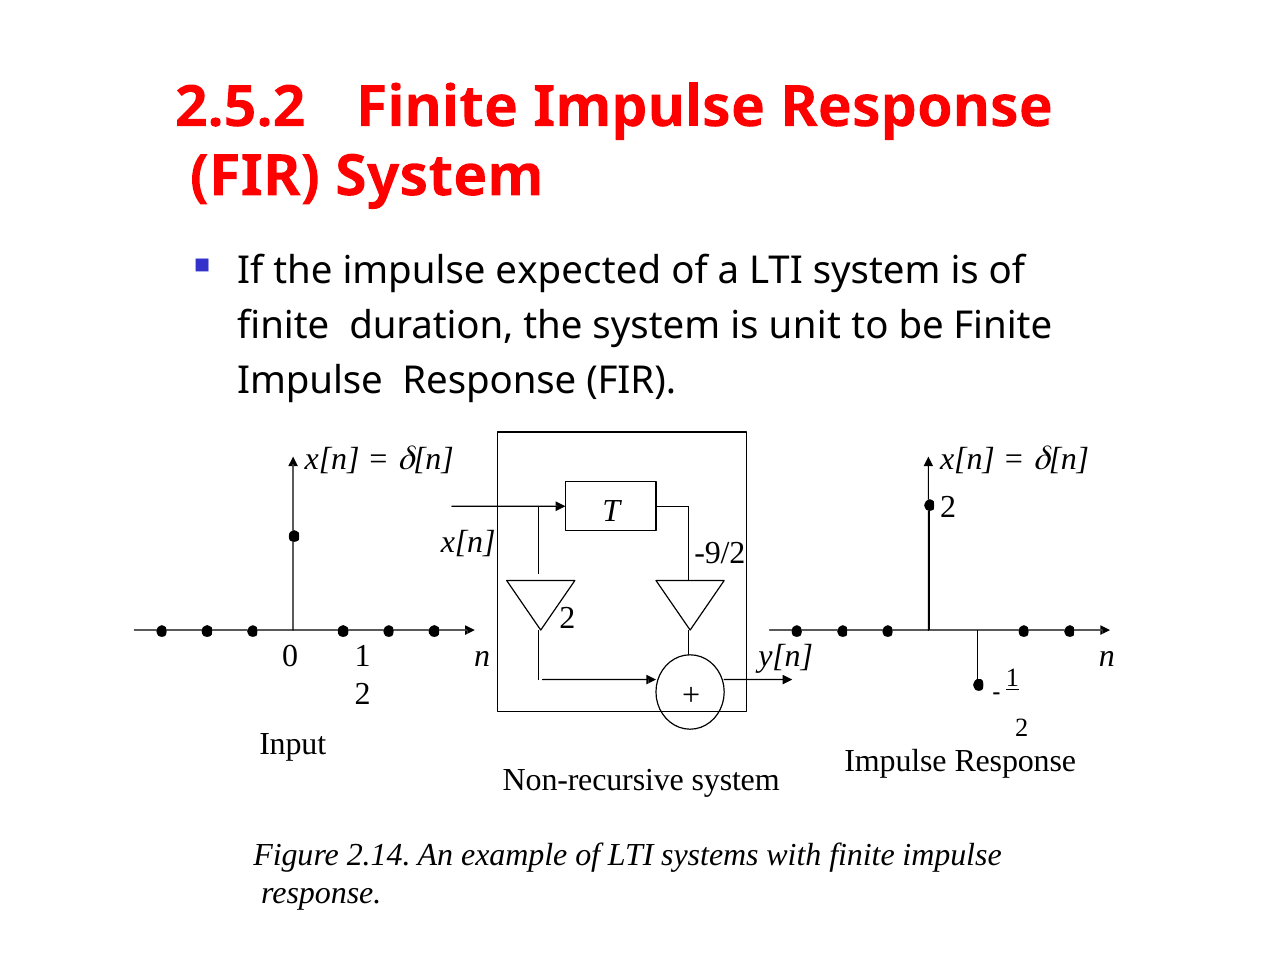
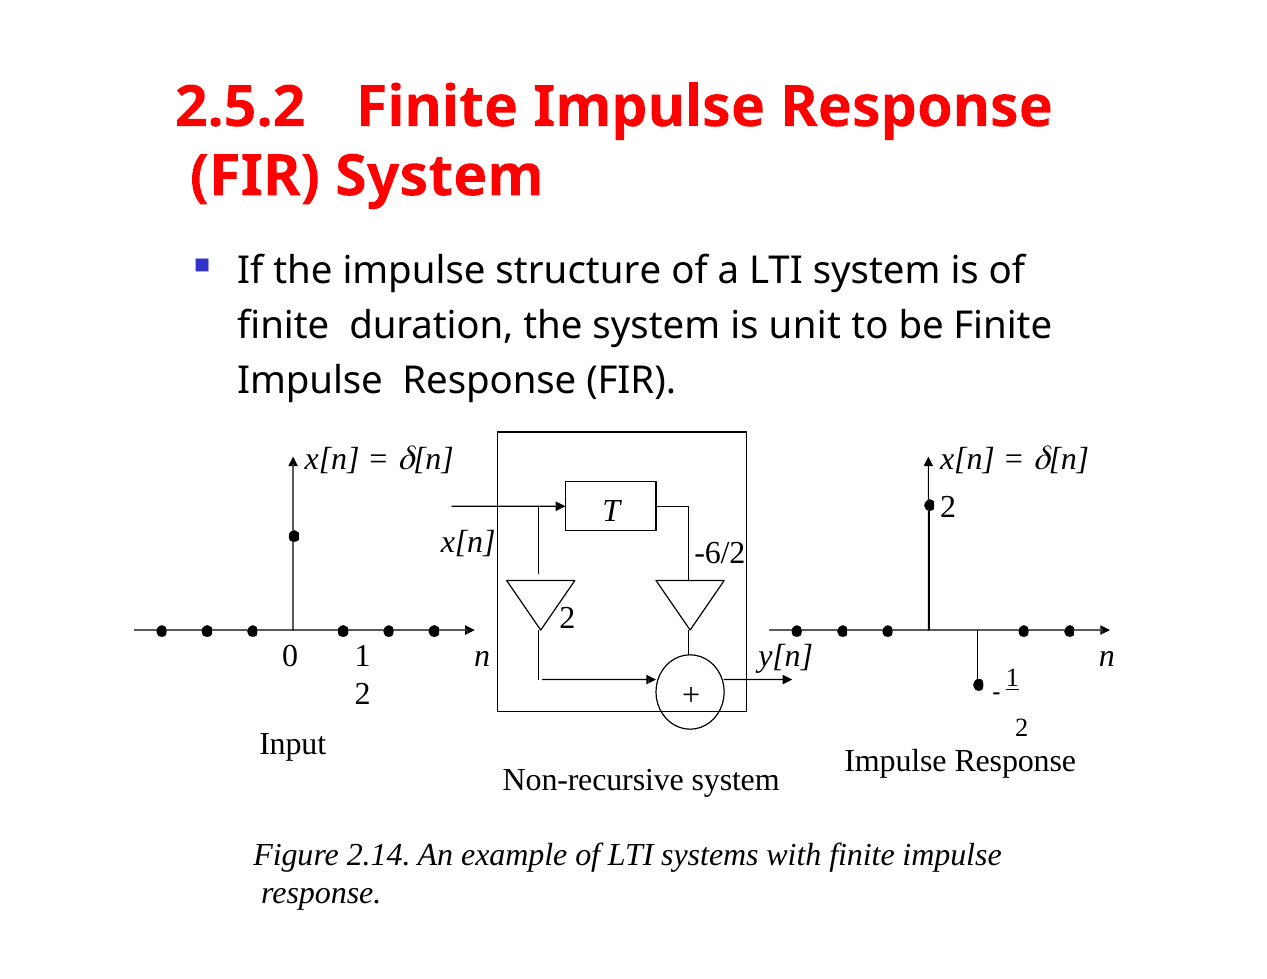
expected: expected -> structure
-9/2: -9/2 -> -6/2
